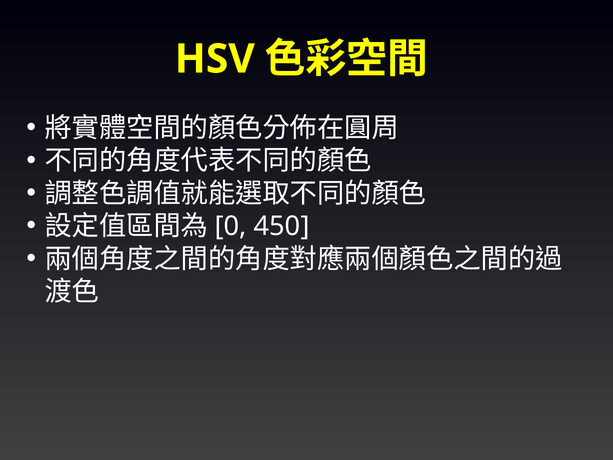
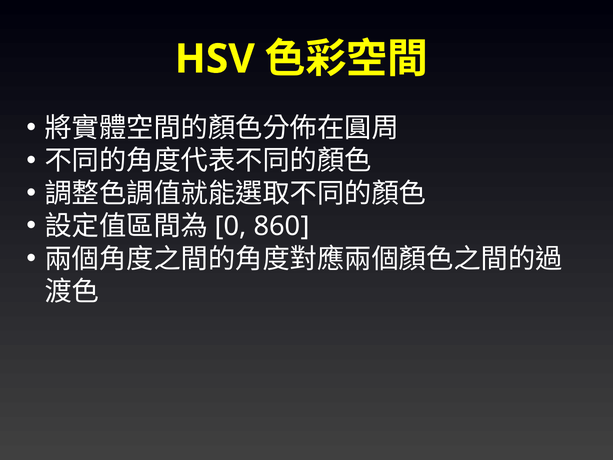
450: 450 -> 860
